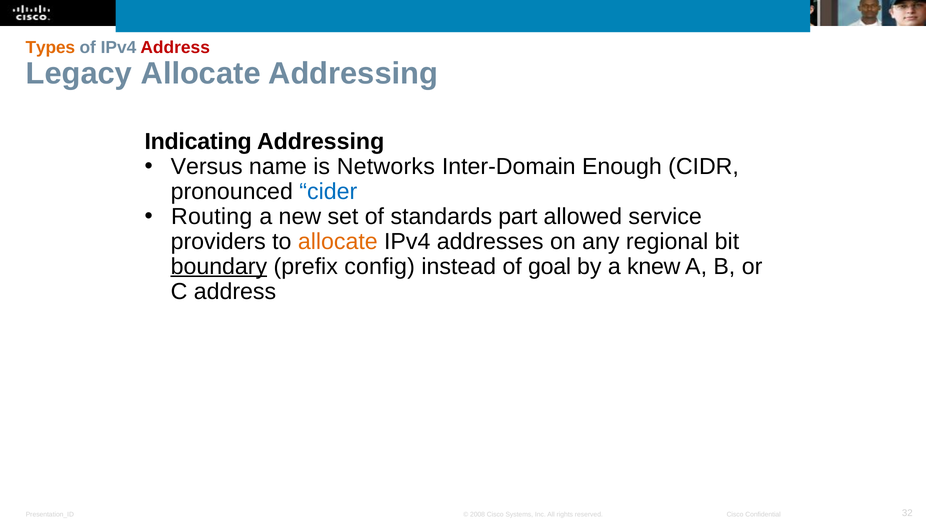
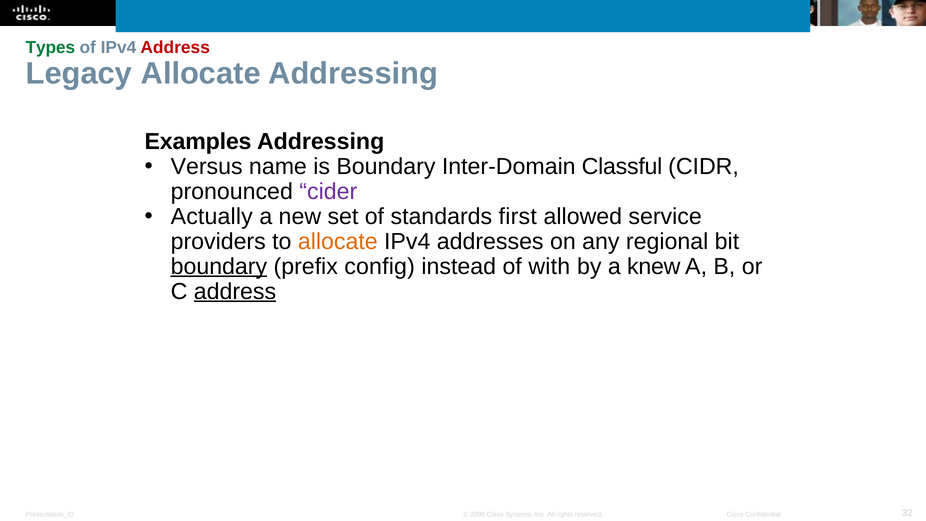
Types colour: orange -> green
Indicating: Indicating -> Examples
is Networks: Networks -> Boundary
Enough: Enough -> Classful
cider colour: blue -> purple
Routing: Routing -> Actually
part: part -> first
goal: goal -> with
address at (235, 291) underline: none -> present
